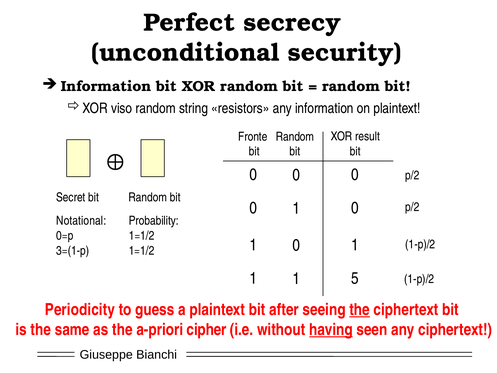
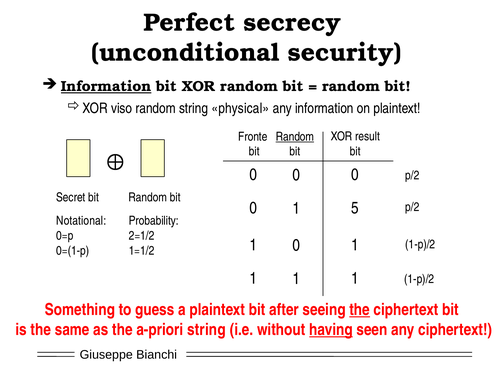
Information at (106, 86) underline: none -> present
resistors: resistors -> physical
Random at (295, 137) underline: none -> present
0 at (355, 208): 0 -> 5
1=1/2 at (142, 235): 1=1/2 -> 2=1/2
3=(1-p: 3=(1-p -> 0=(1-p
5 at (355, 278): 5 -> 1
Periodicity: Periodicity -> Something
a-priori cipher: cipher -> string
